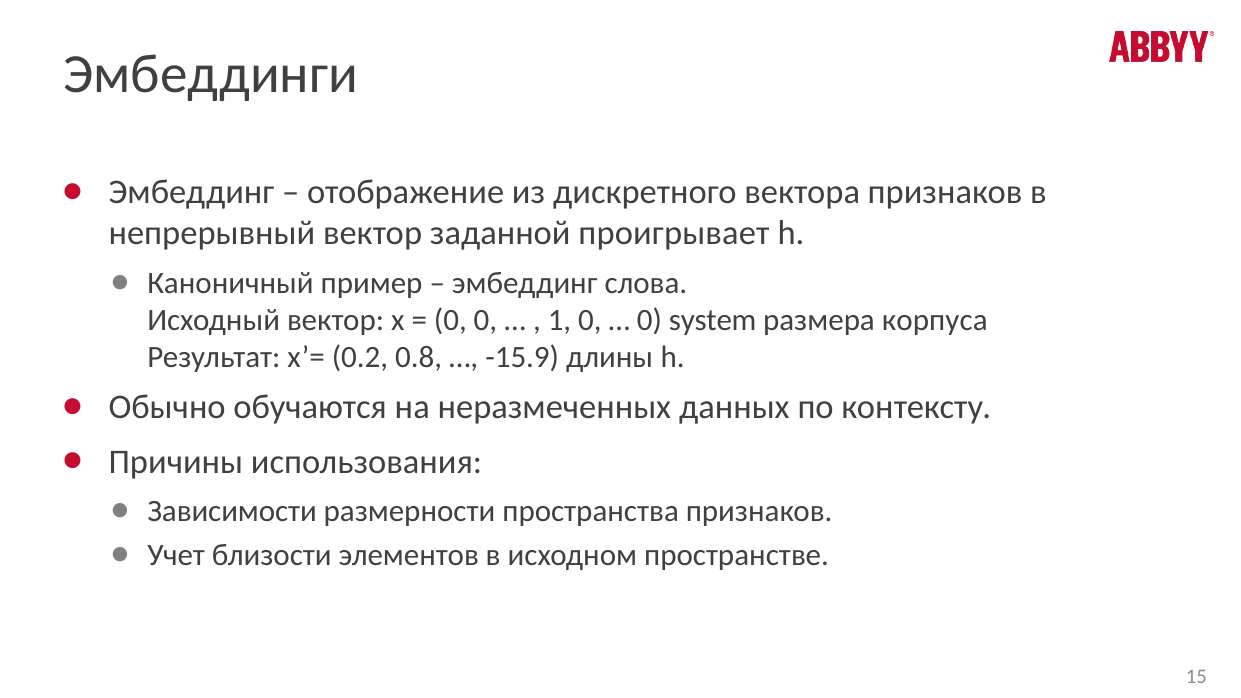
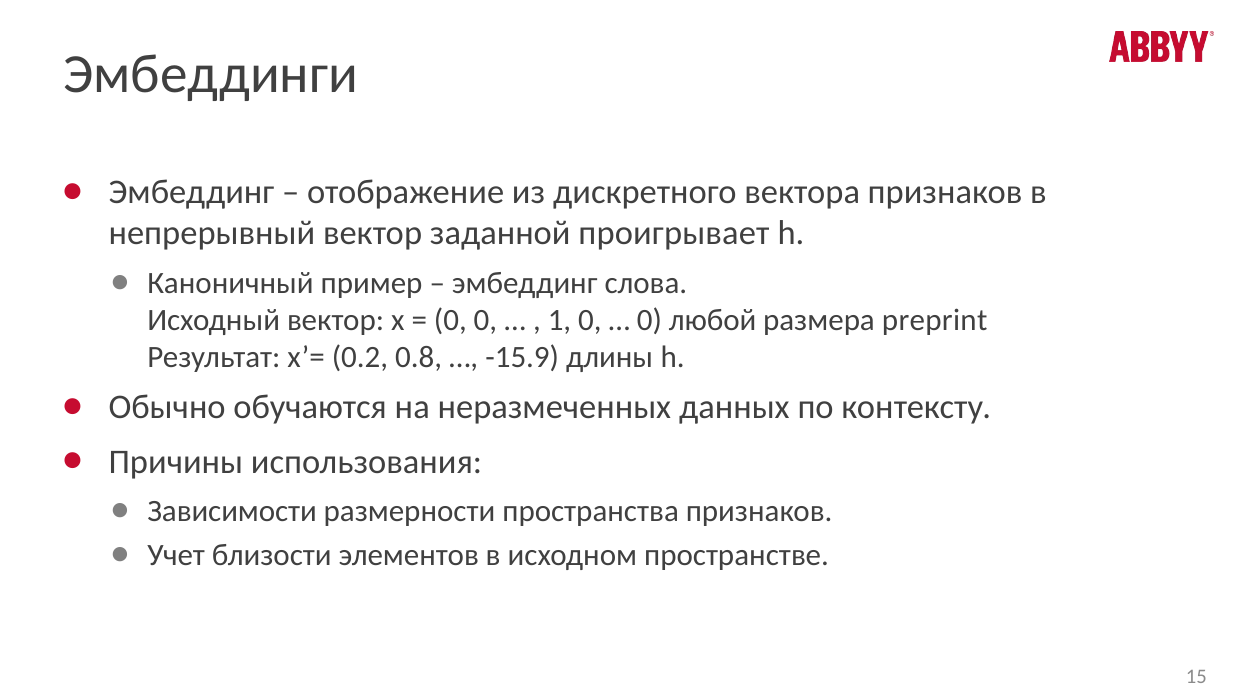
system: system -> любой
корпуса: корпуса -> preprint
